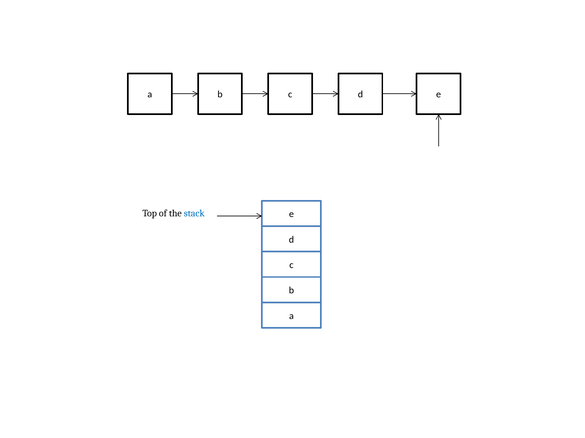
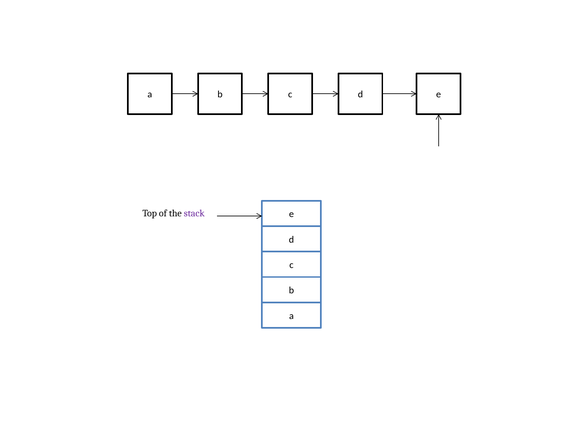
stack colour: blue -> purple
